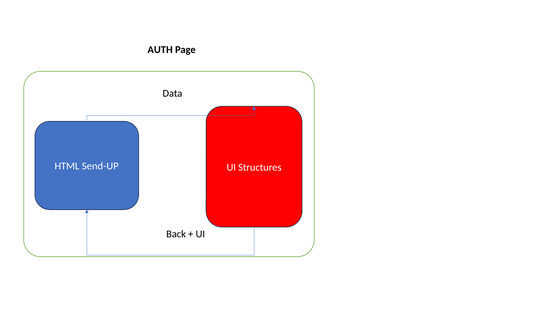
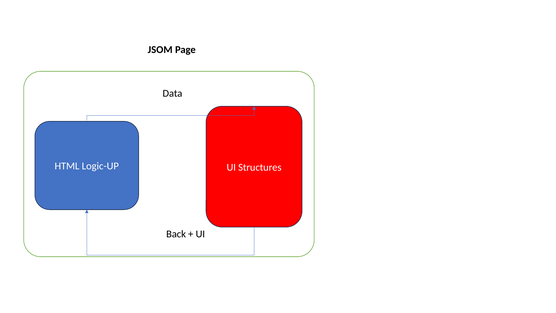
AUTH: AUTH -> JSOM
Send-UP: Send-UP -> Logic-UP
